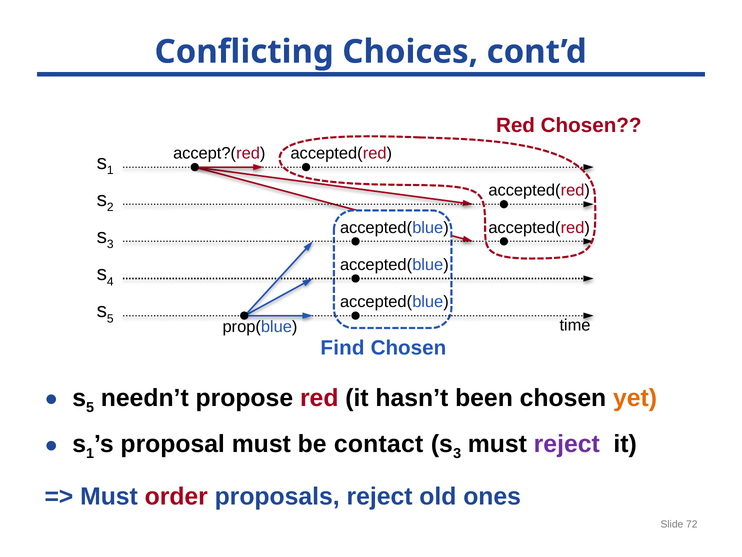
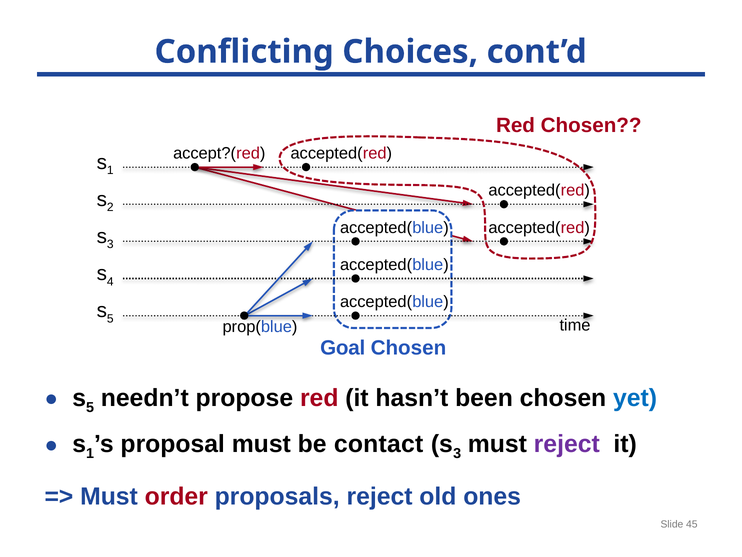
Find: Find -> Goal
yet colour: orange -> blue
72: 72 -> 45
